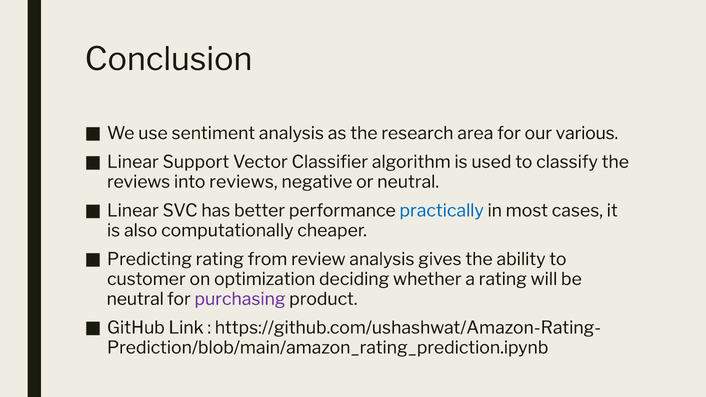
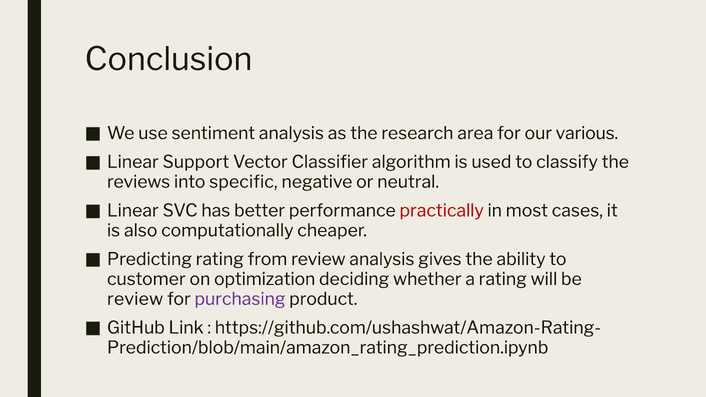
into reviews: reviews -> specific
practically colour: blue -> red
neutral at (135, 299): neutral -> review
